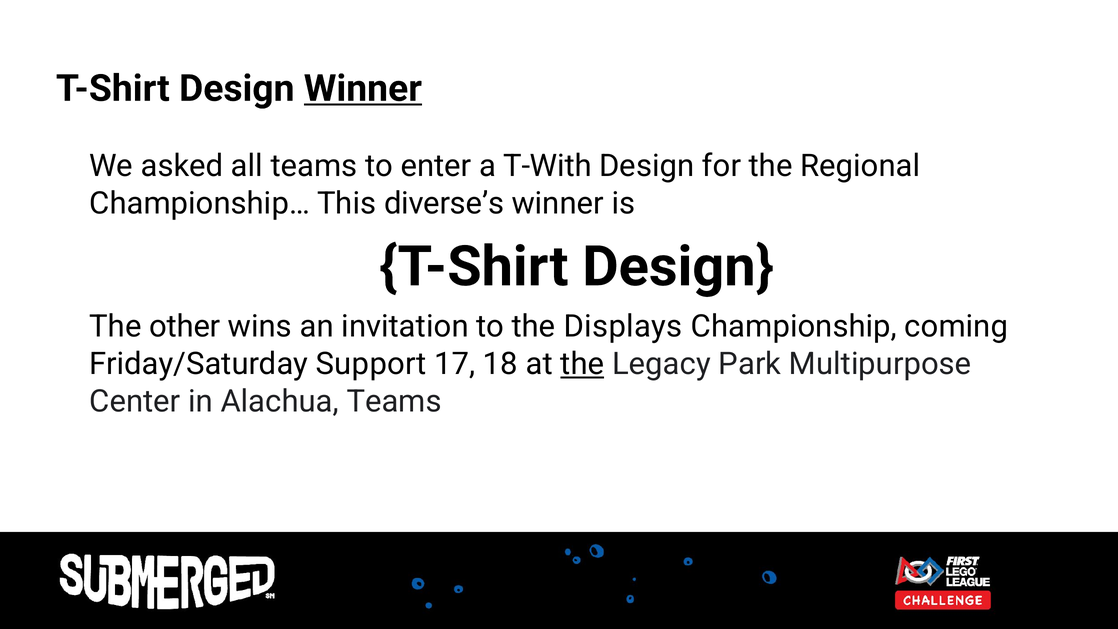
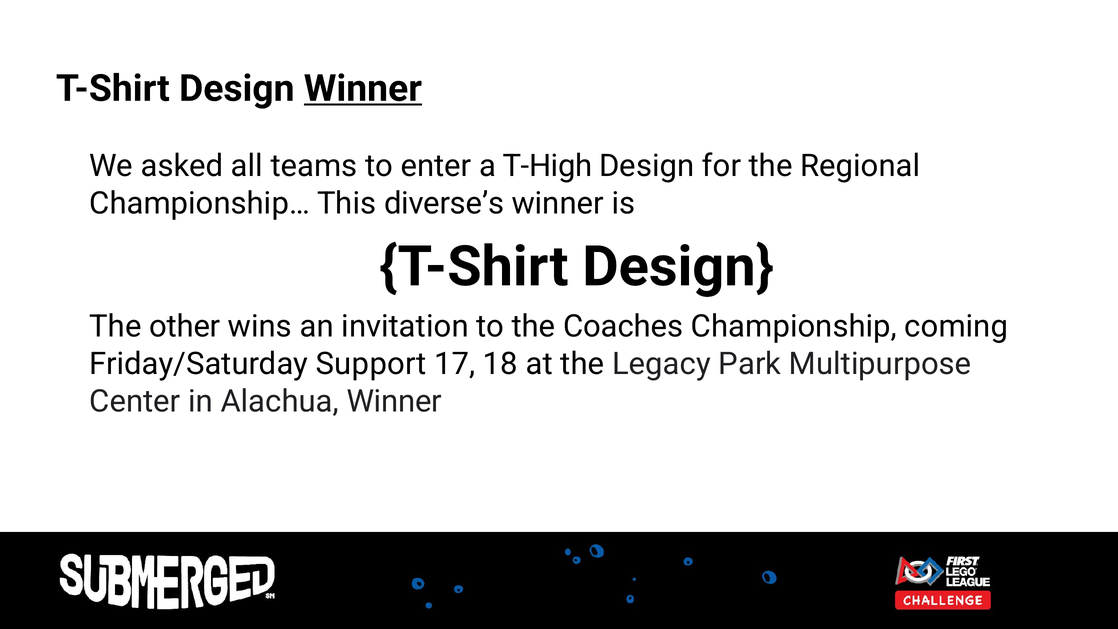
T-With: T-With -> T-High
Displays: Displays -> Coaches
the at (582, 364) underline: present -> none
Alachua Teams: Teams -> Winner
